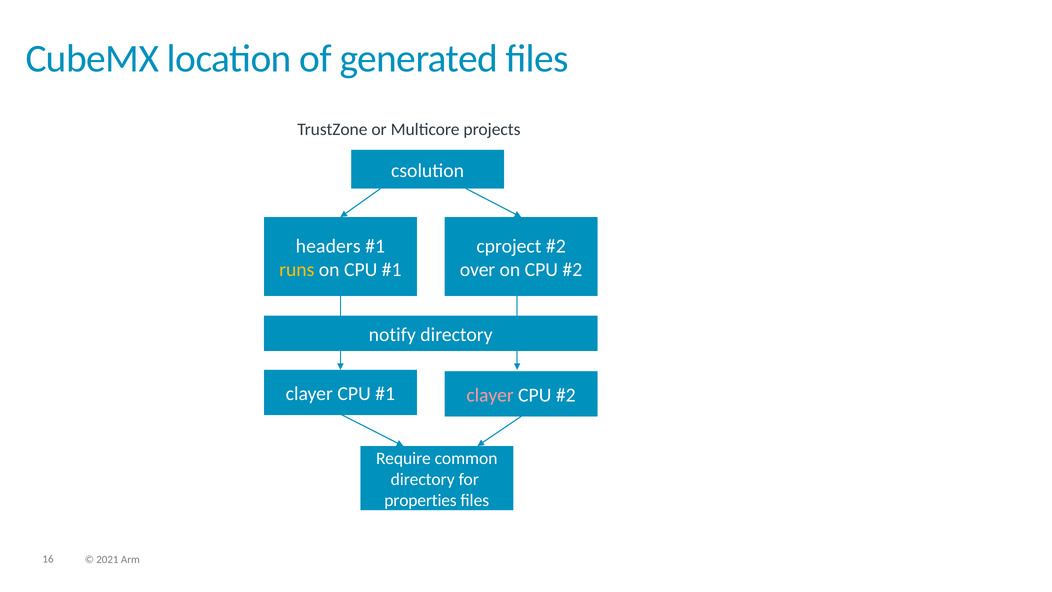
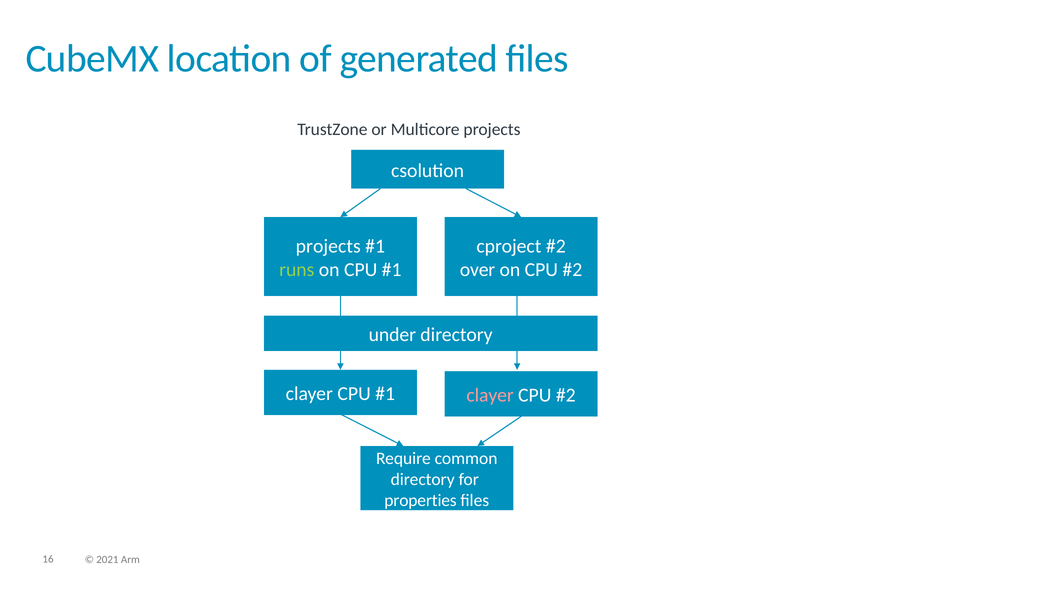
headers at (328, 246): headers -> projects
runs colour: yellow -> light green
notify: notify -> under
